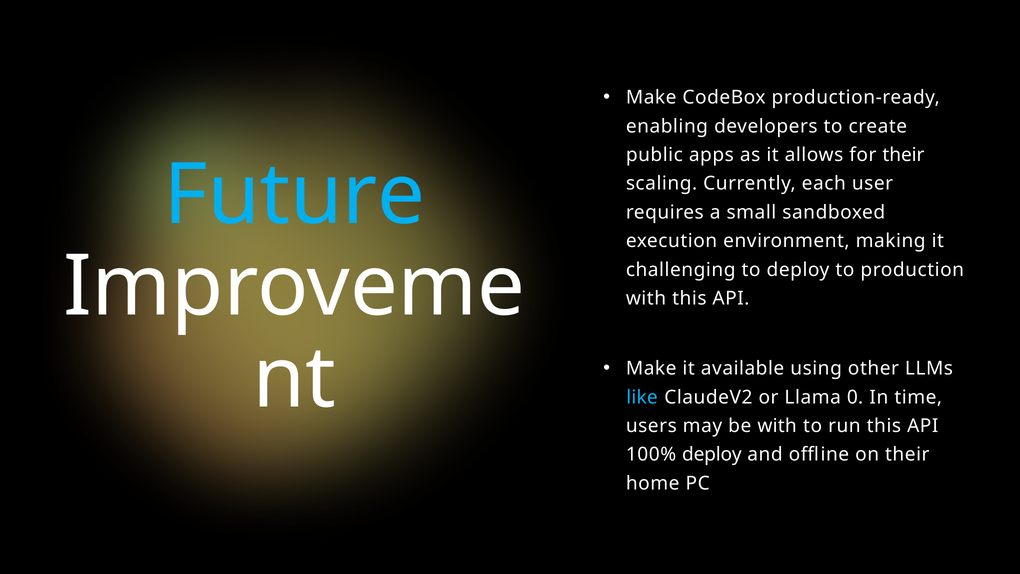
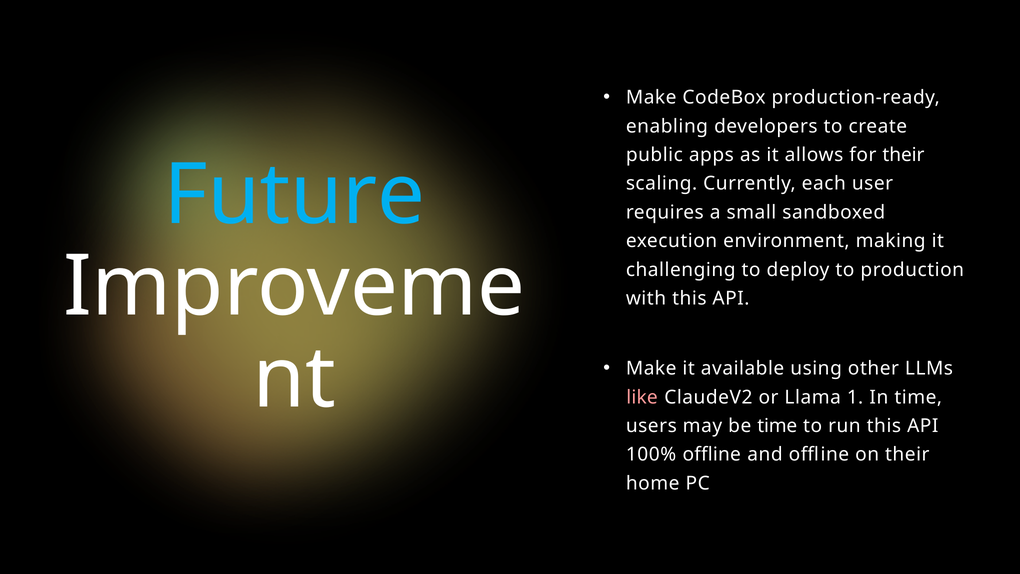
like colour: light blue -> pink
0: 0 -> 1
be with: with -> time
100% deploy: deploy -> offline
